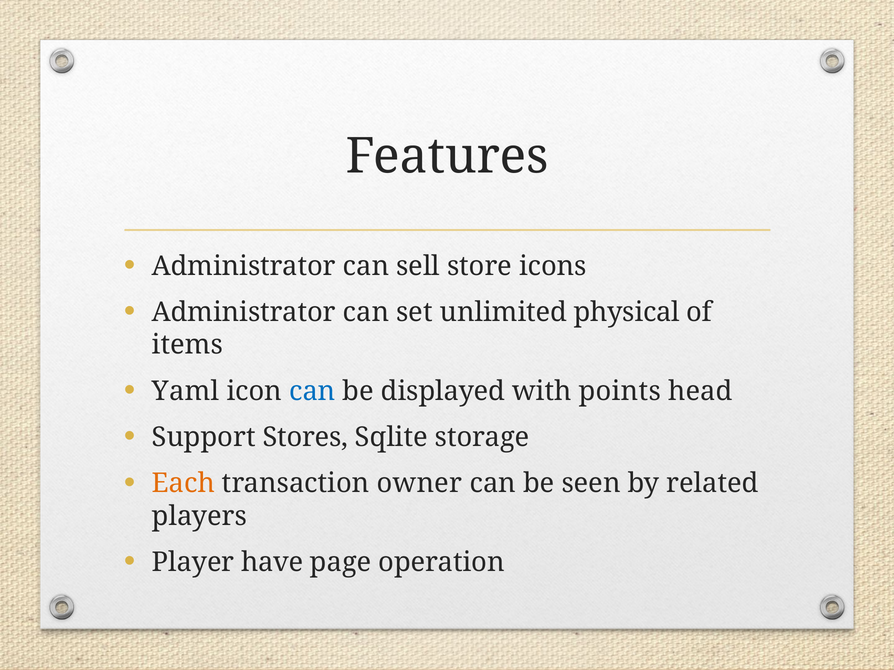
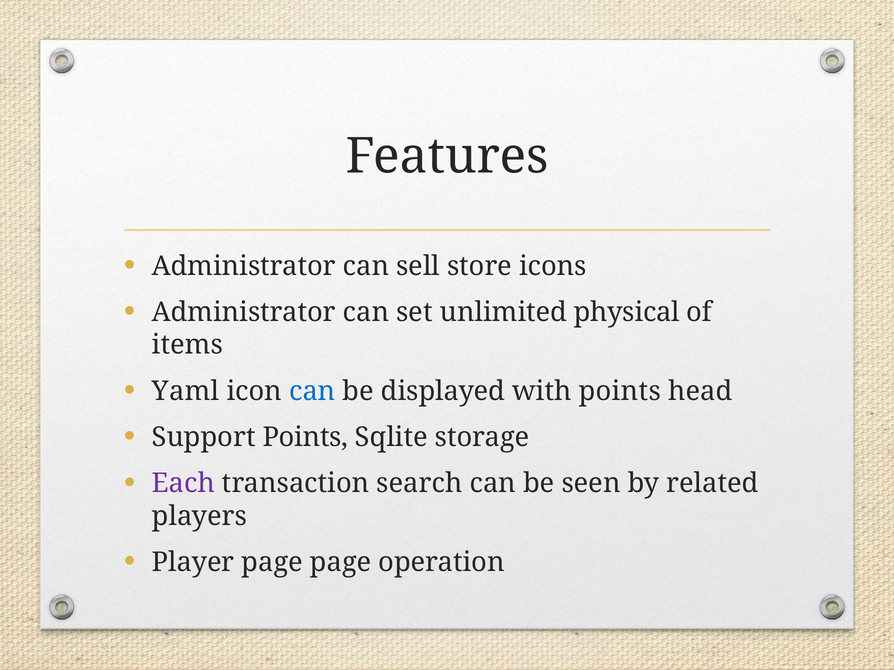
Support Stores: Stores -> Points
Each colour: orange -> purple
owner: owner -> search
Player have: have -> page
